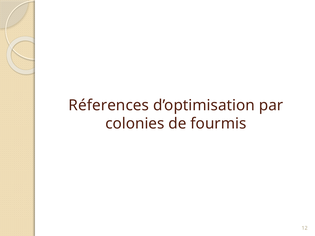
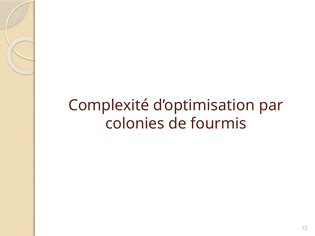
Réferences: Réferences -> Complexité
